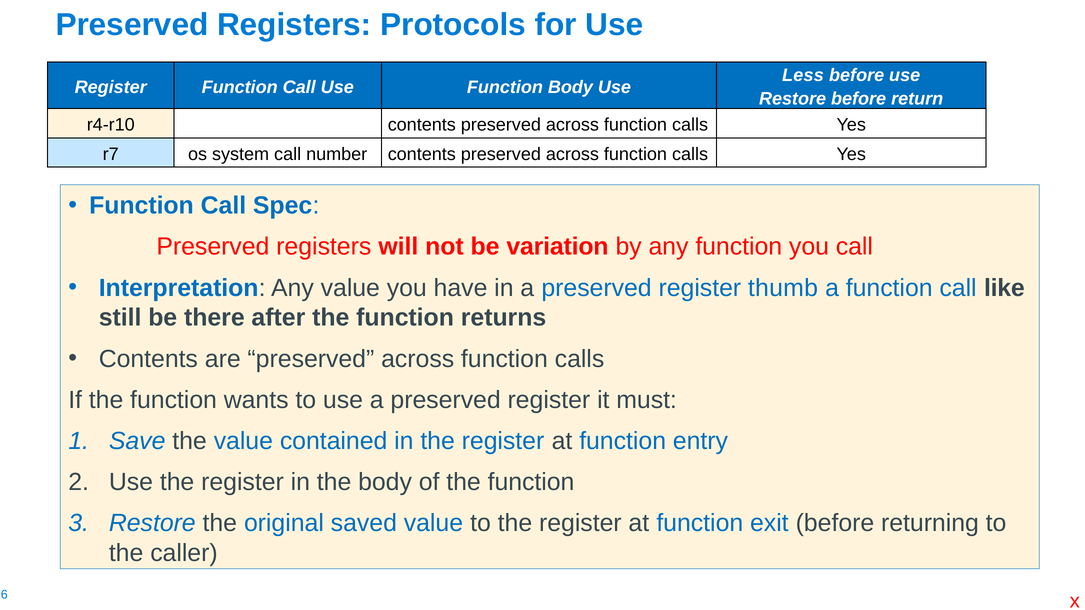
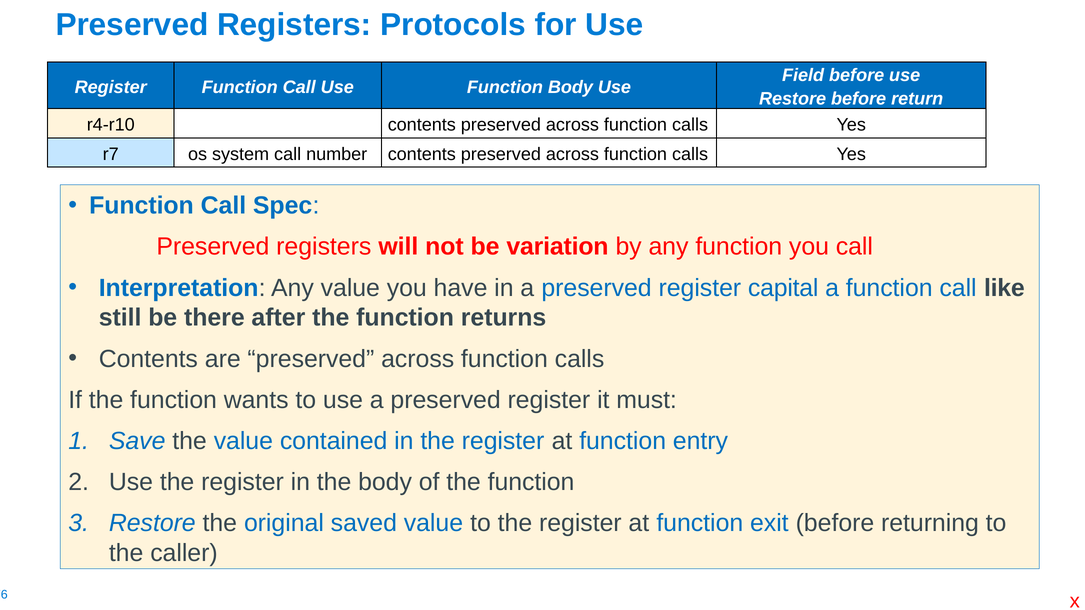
Less: Less -> Field
thumb: thumb -> capital
